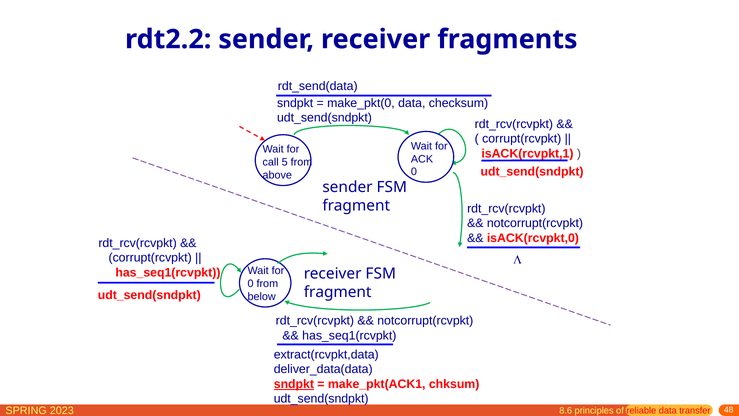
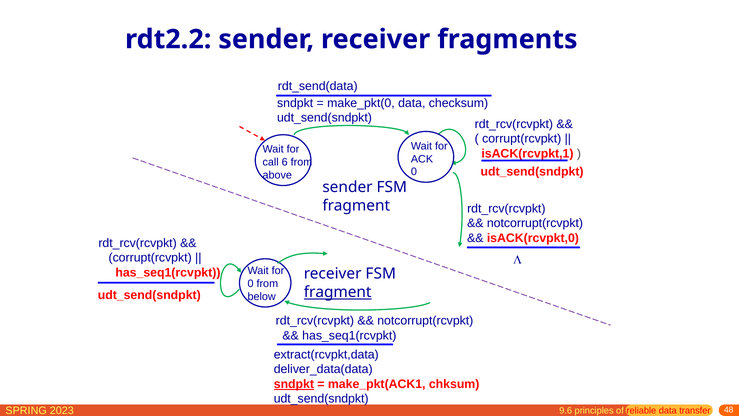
5: 5 -> 6
fragment at (338, 292) underline: none -> present
8.6: 8.6 -> 9.6
